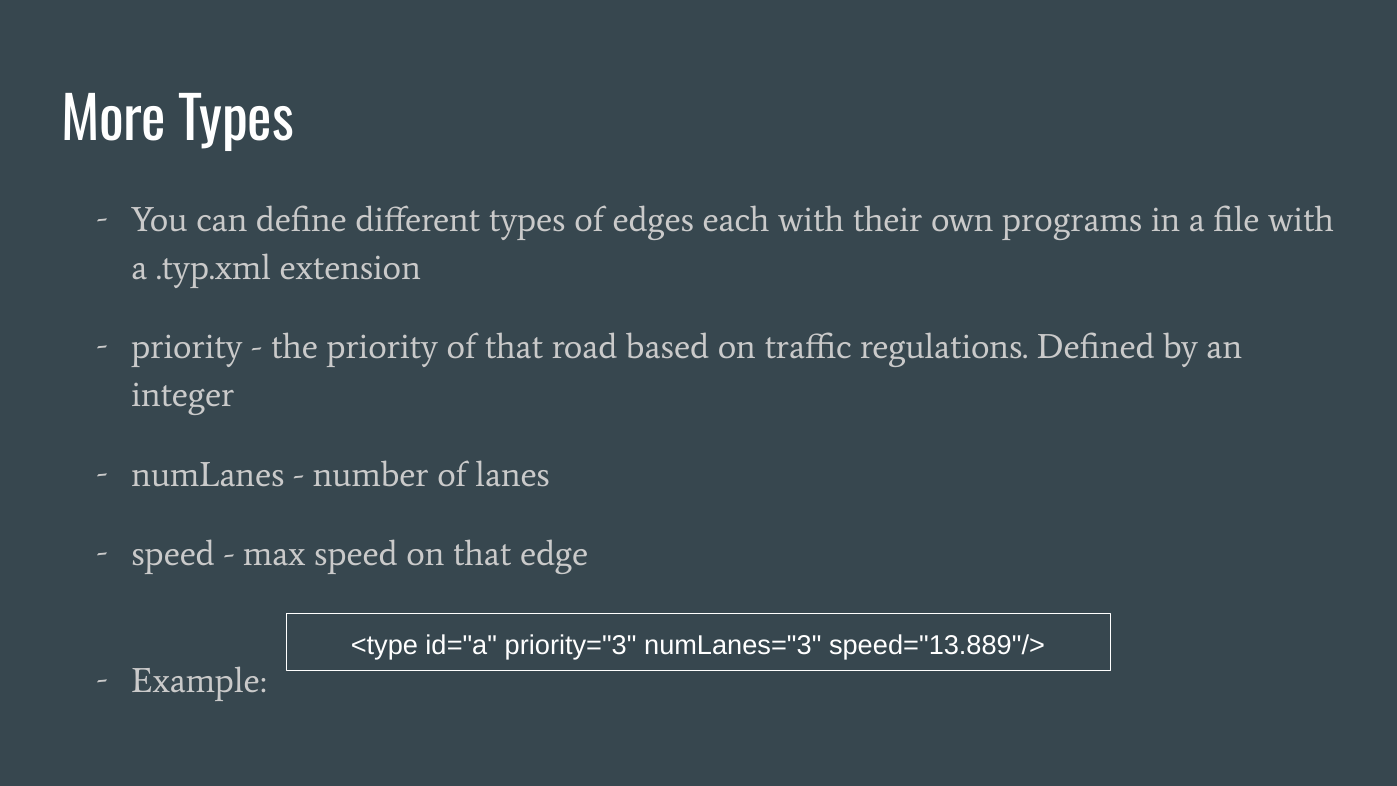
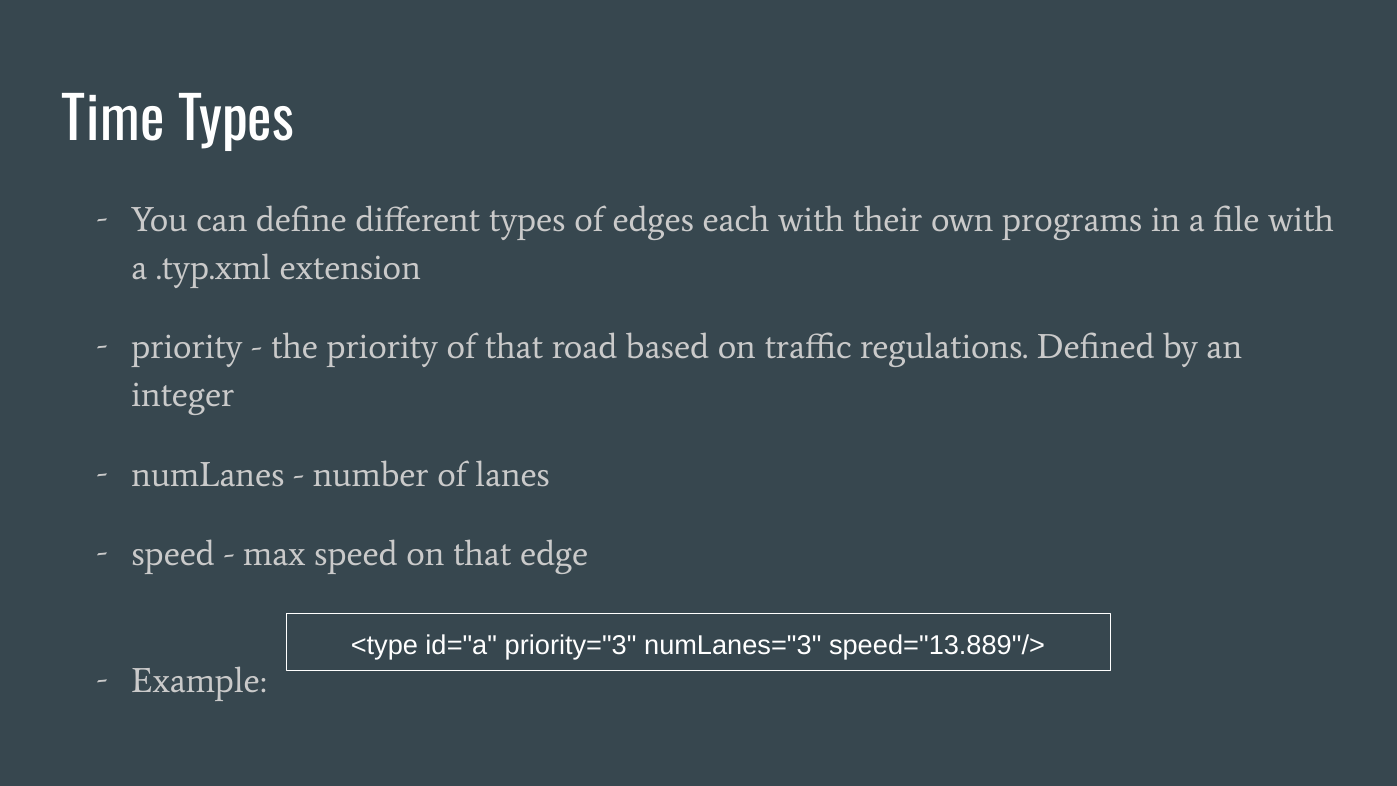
More: More -> Time
